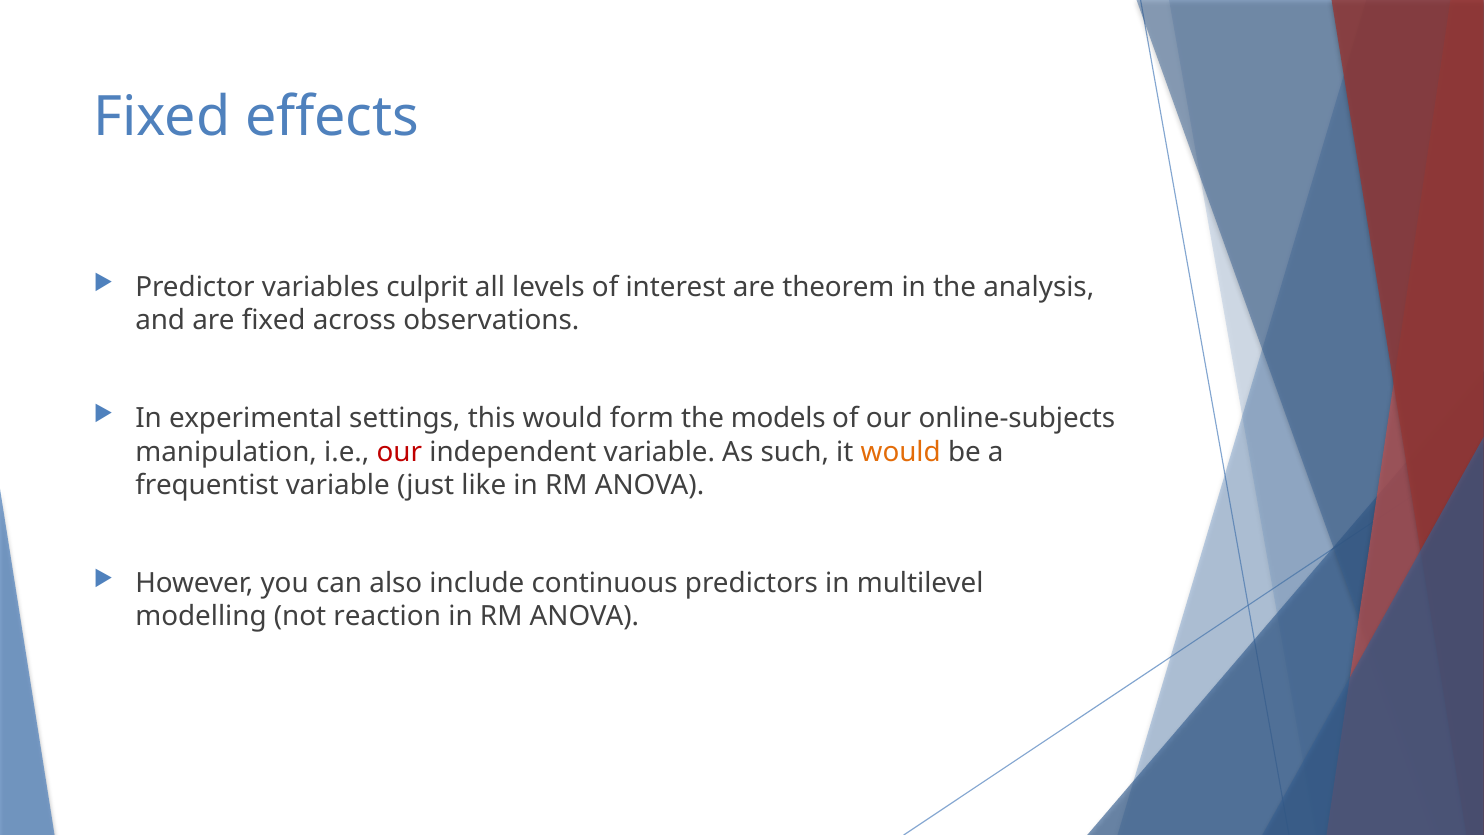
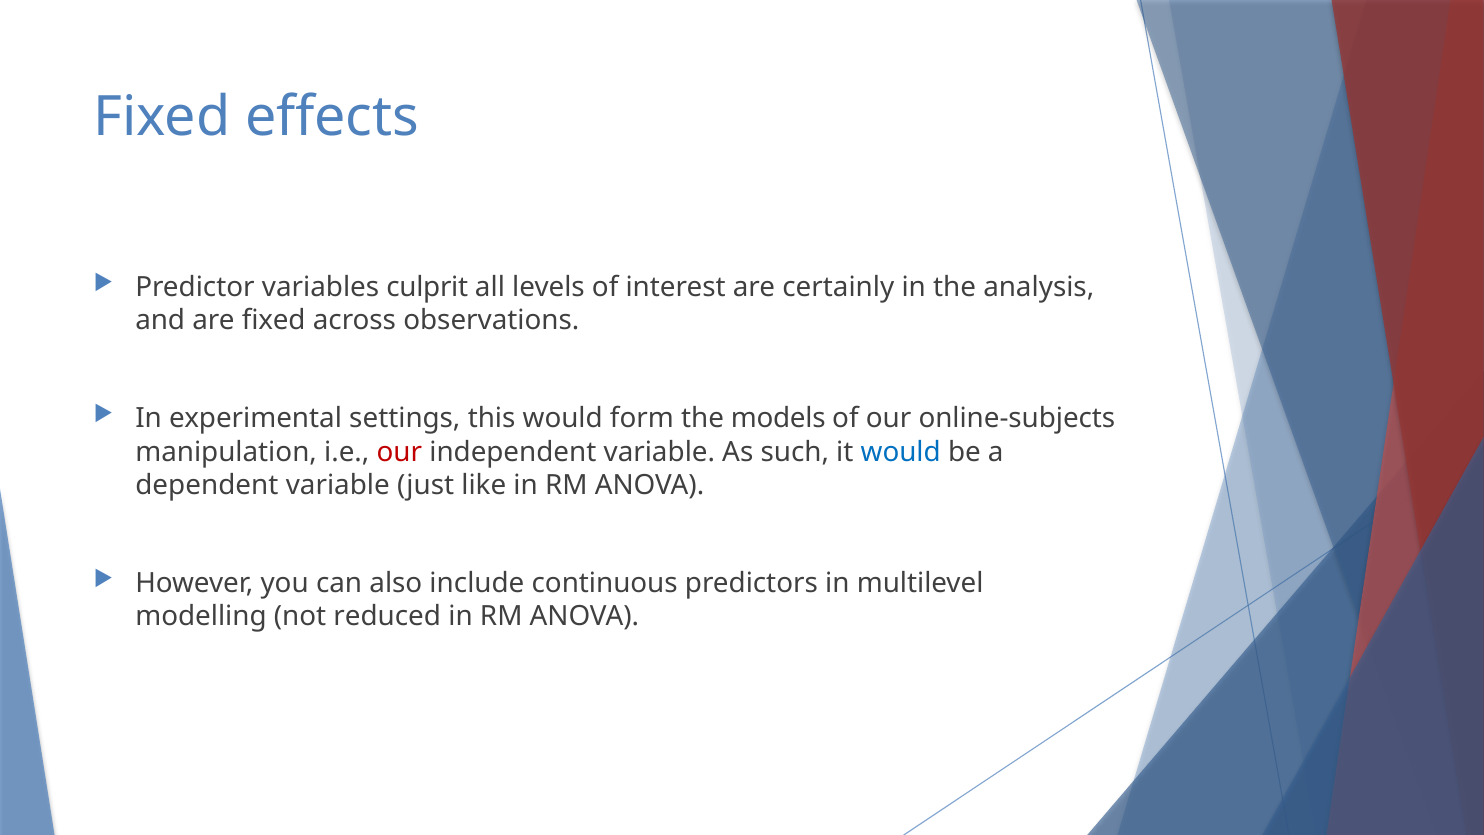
theorem: theorem -> certainly
would at (901, 452) colour: orange -> blue
frequentist: frequentist -> dependent
reaction: reaction -> reduced
